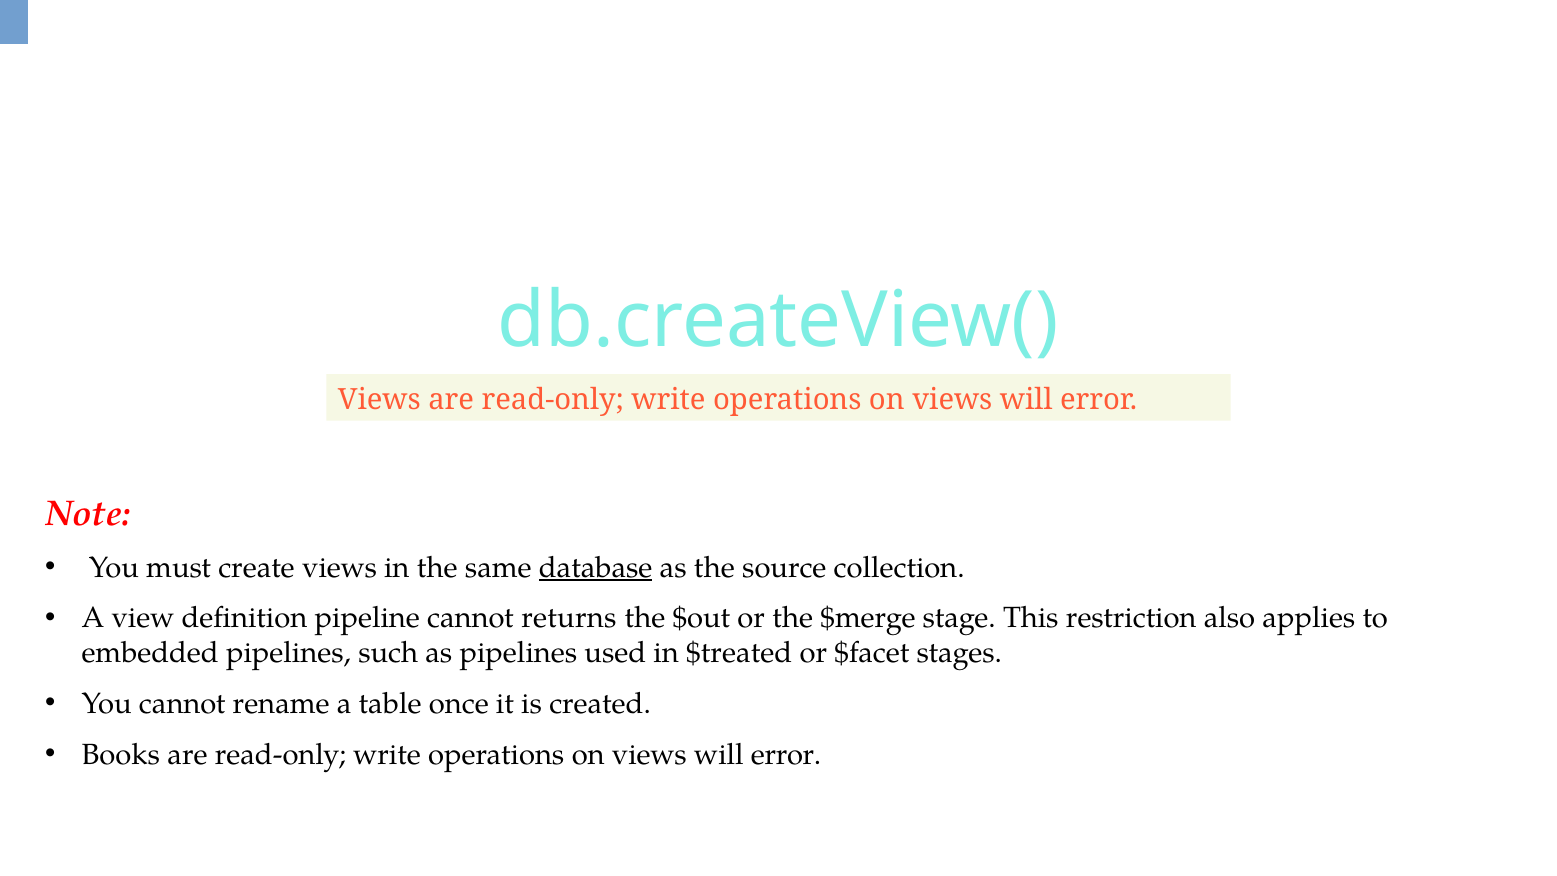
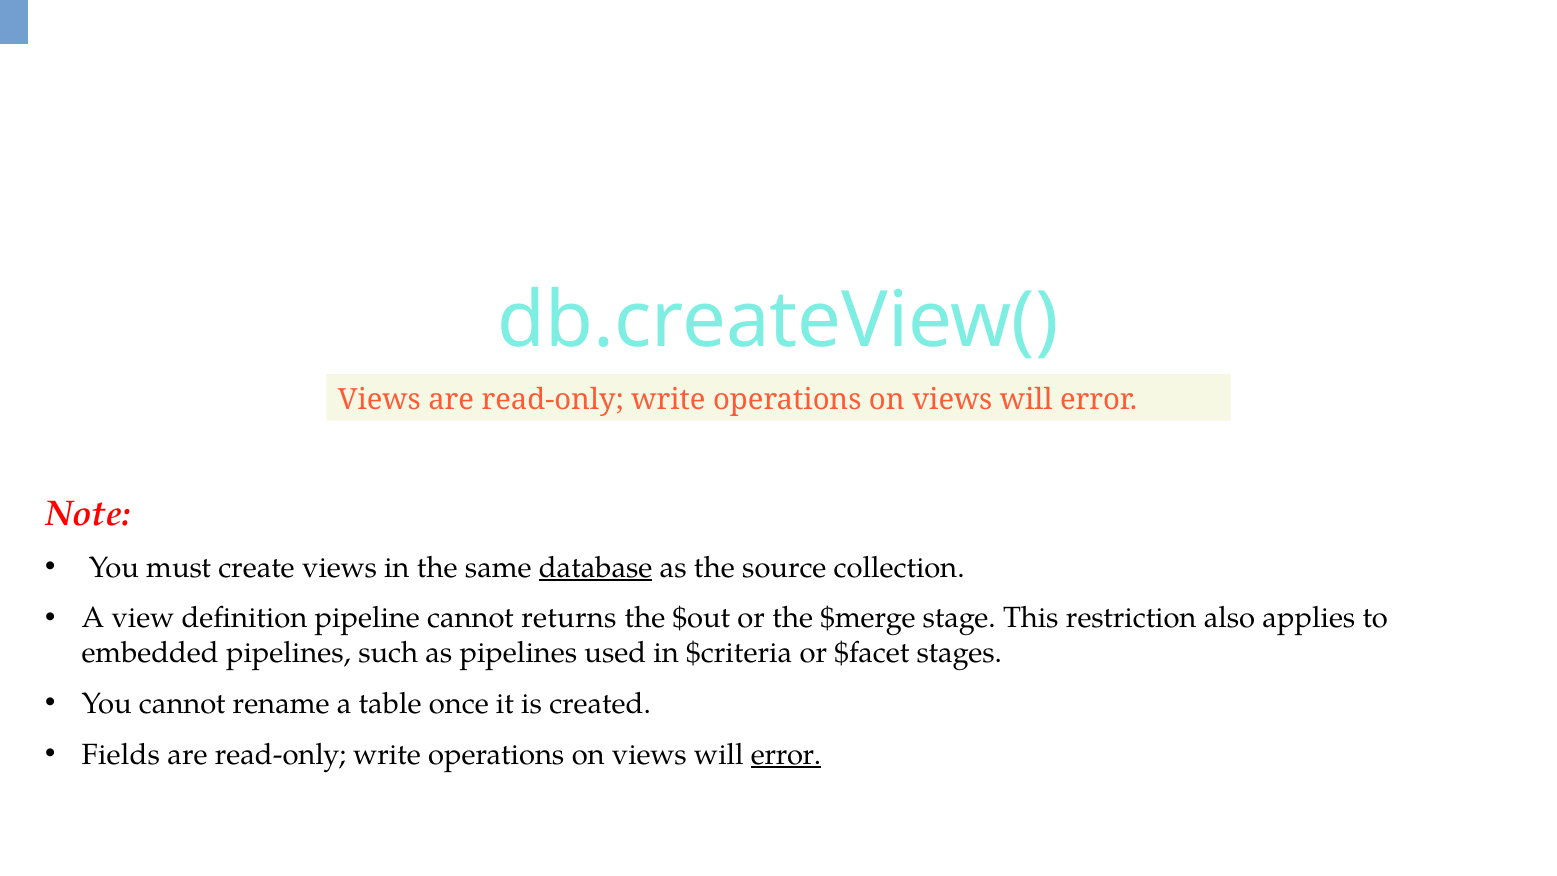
$treated: $treated -> $criteria
Books: Books -> Fields
error at (786, 754) underline: none -> present
